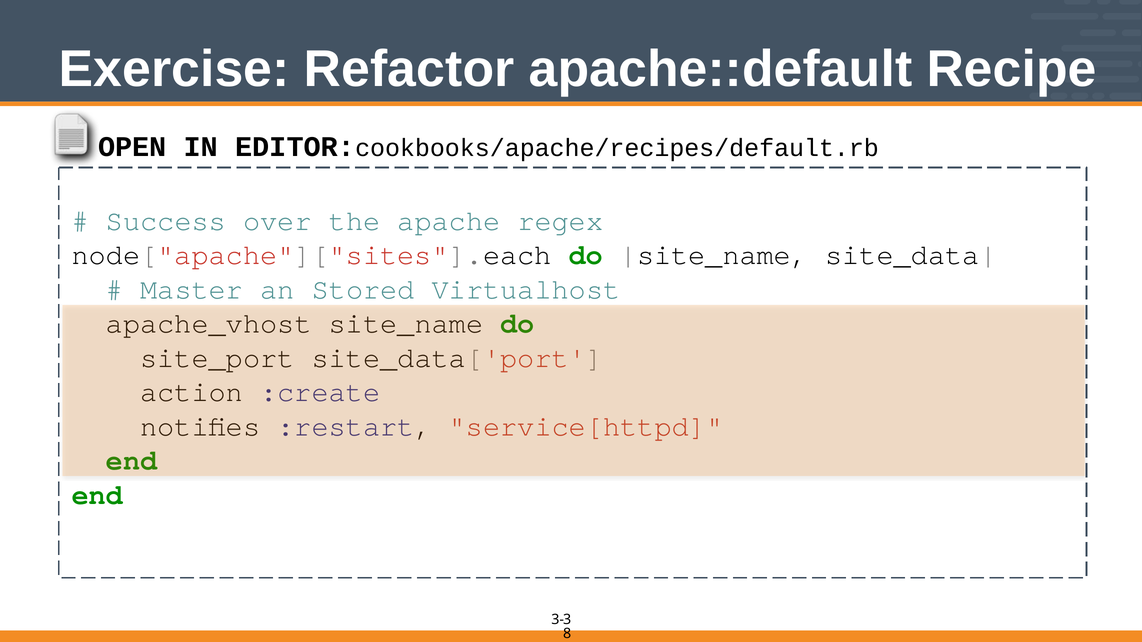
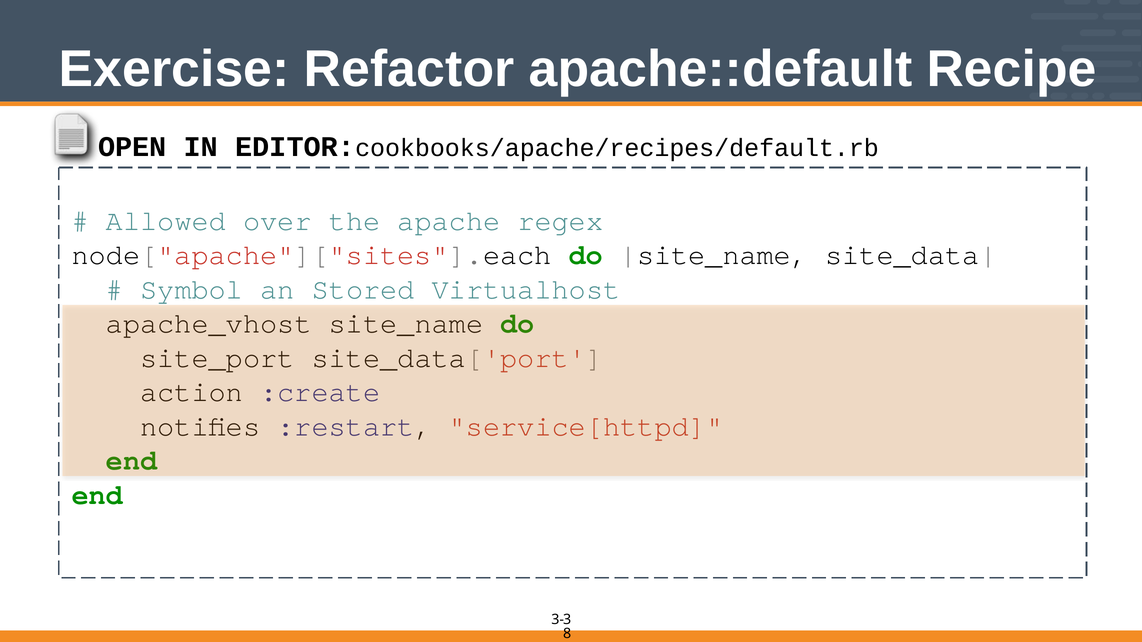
Success: Success -> Allowed
Master: Master -> Symbol
